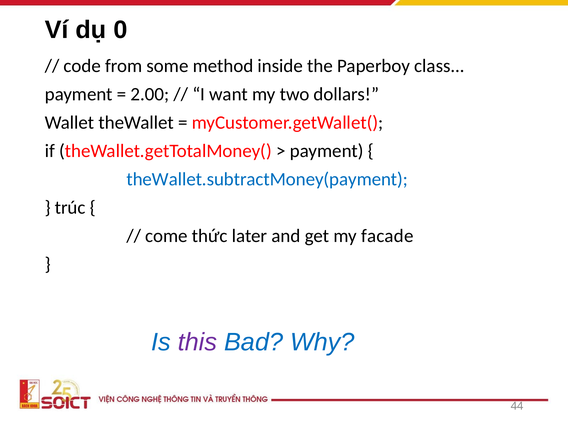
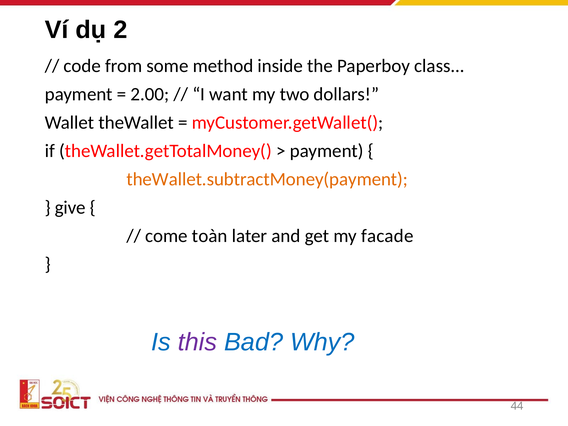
0: 0 -> 2
theWallet.subtractMoney(payment colour: blue -> orange
trúc: trúc -> give
thức: thức -> toàn
